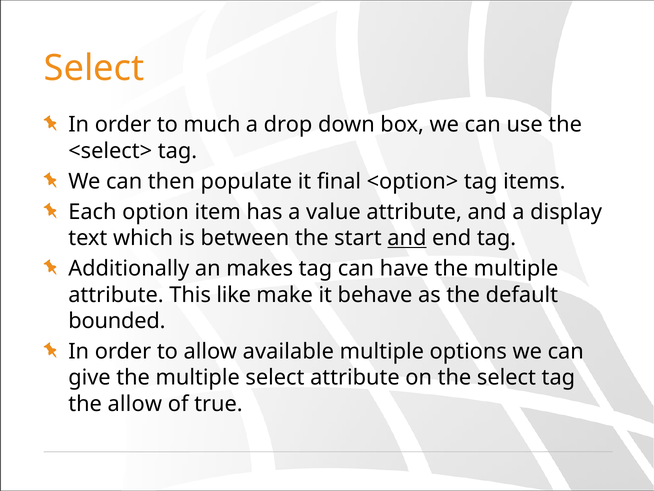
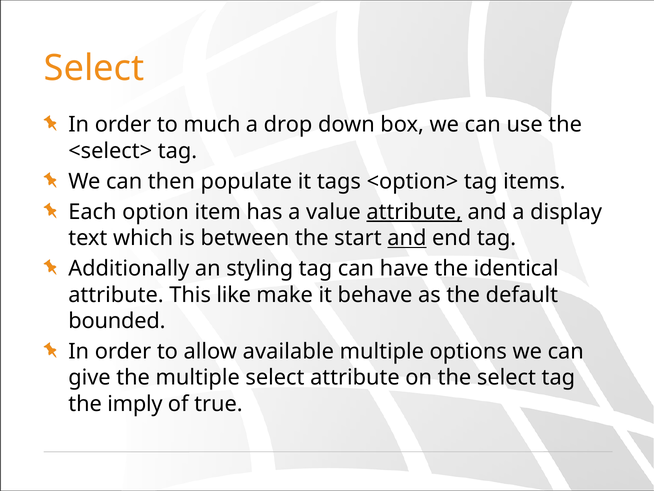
final: final -> tags
attribute at (414, 212) underline: none -> present
makes: makes -> styling
have the multiple: multiple -> identical
the allow: allow -> imply
